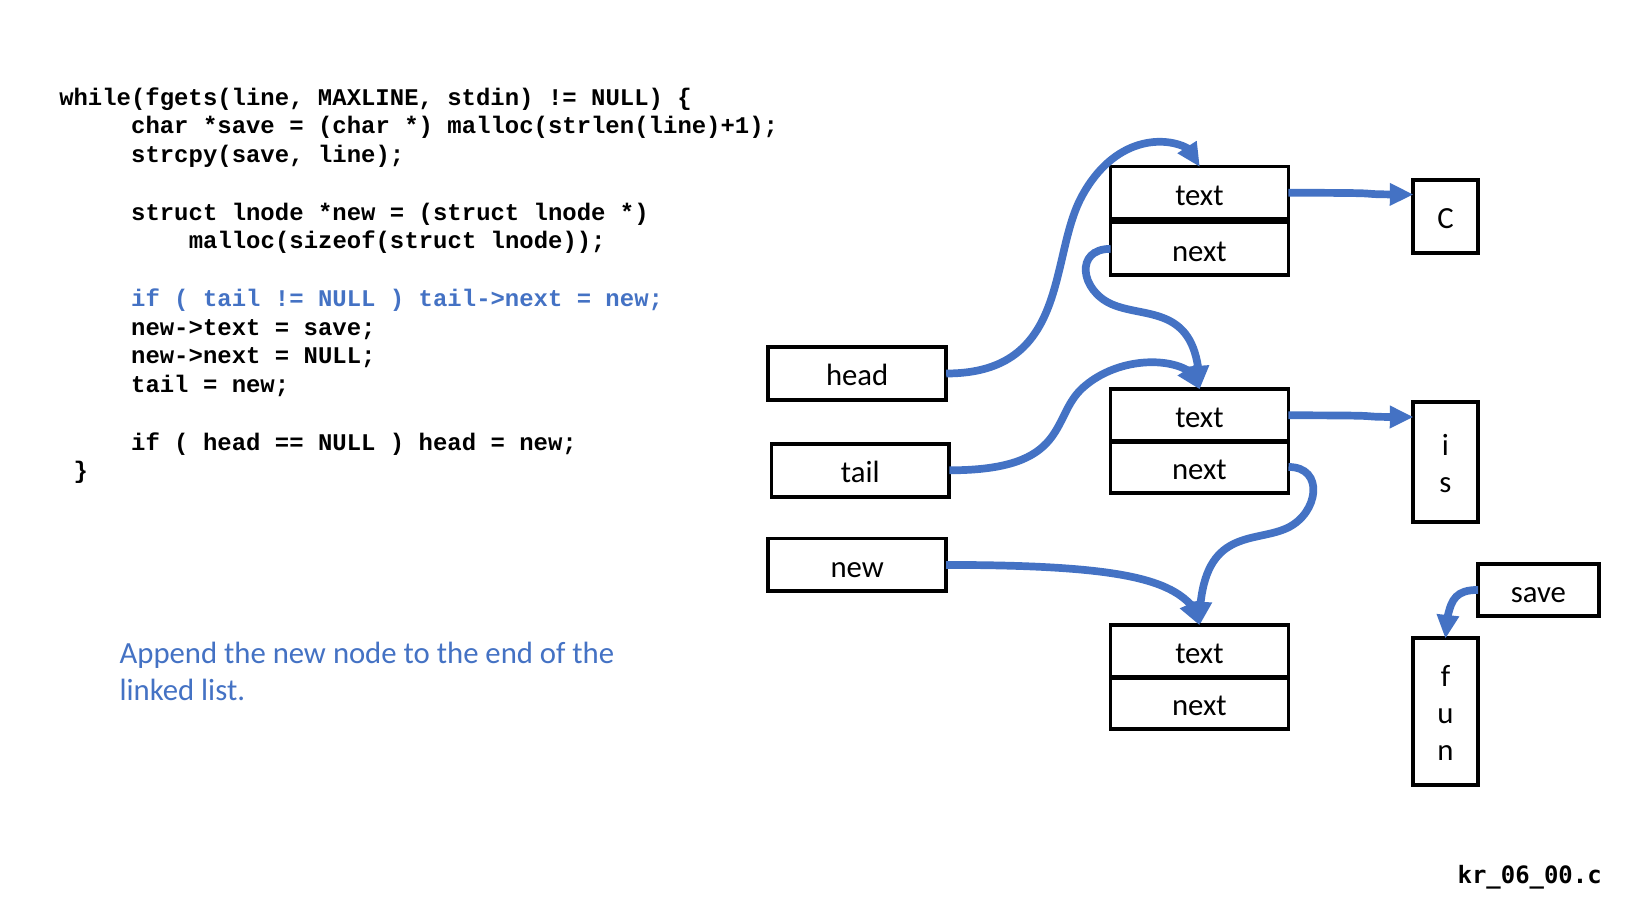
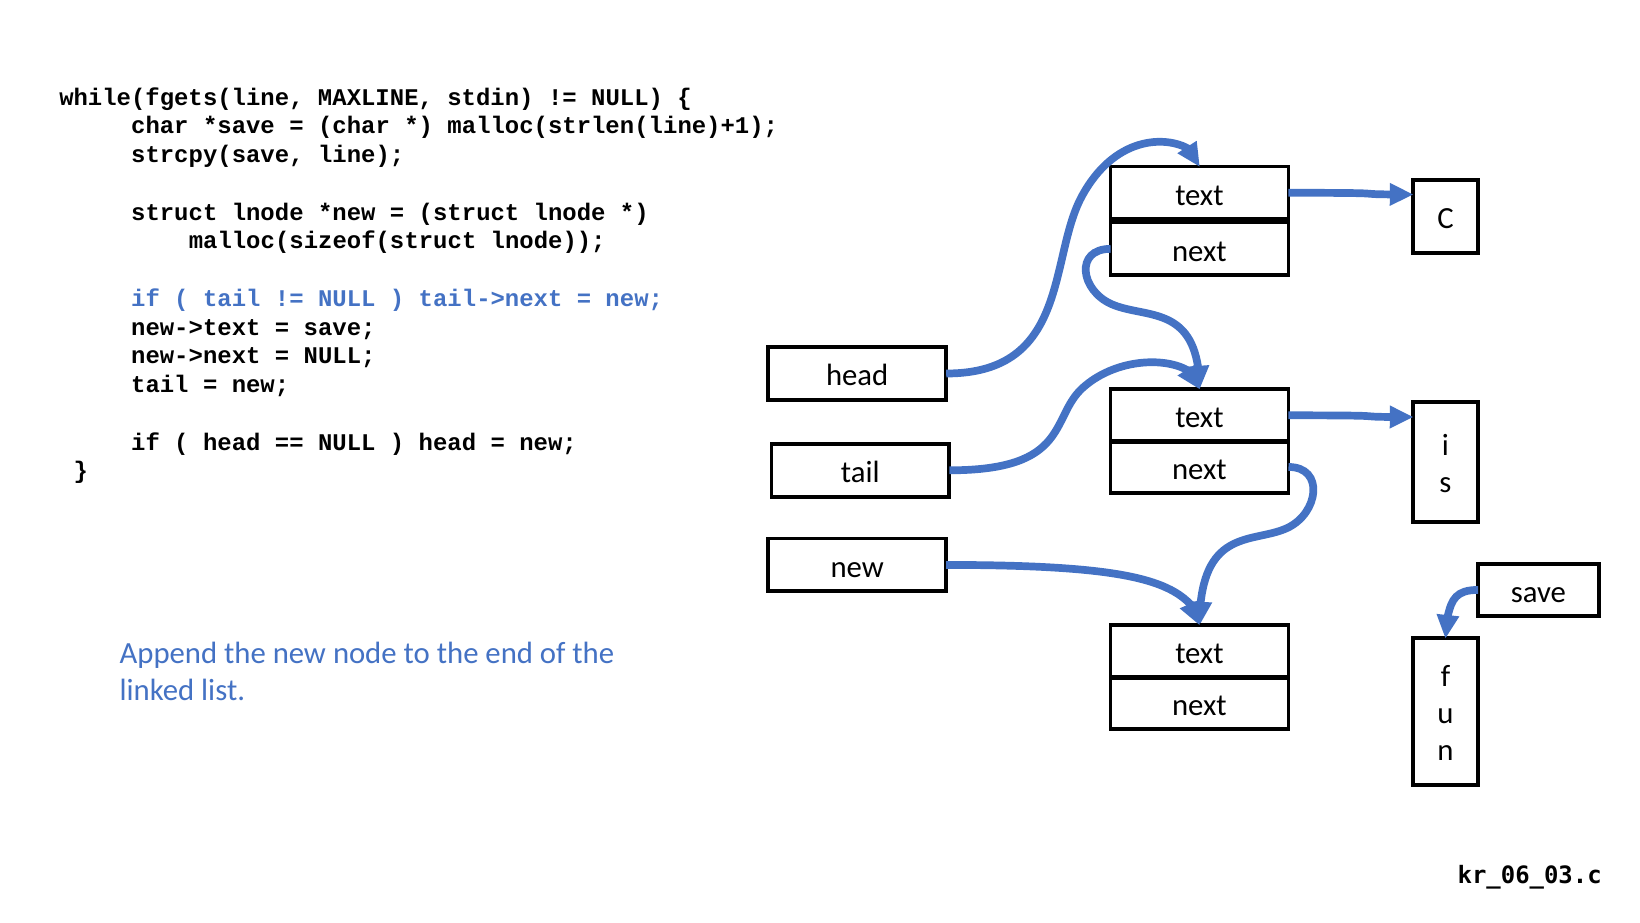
kr_06_00.c: kr_06_00.c -> kr_06_03.c
